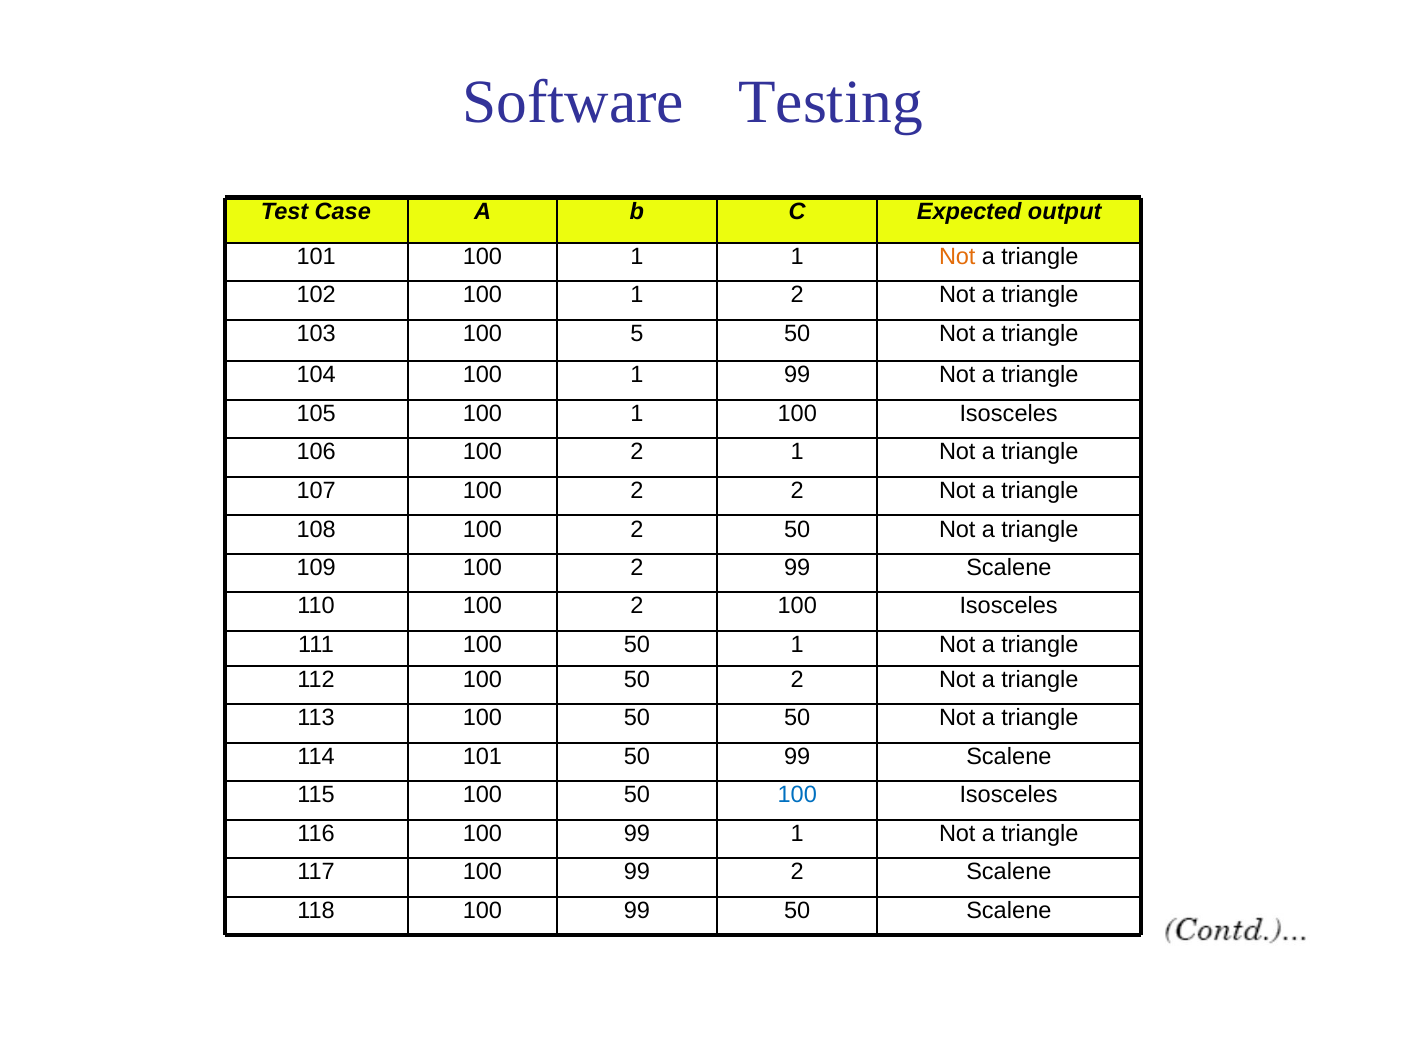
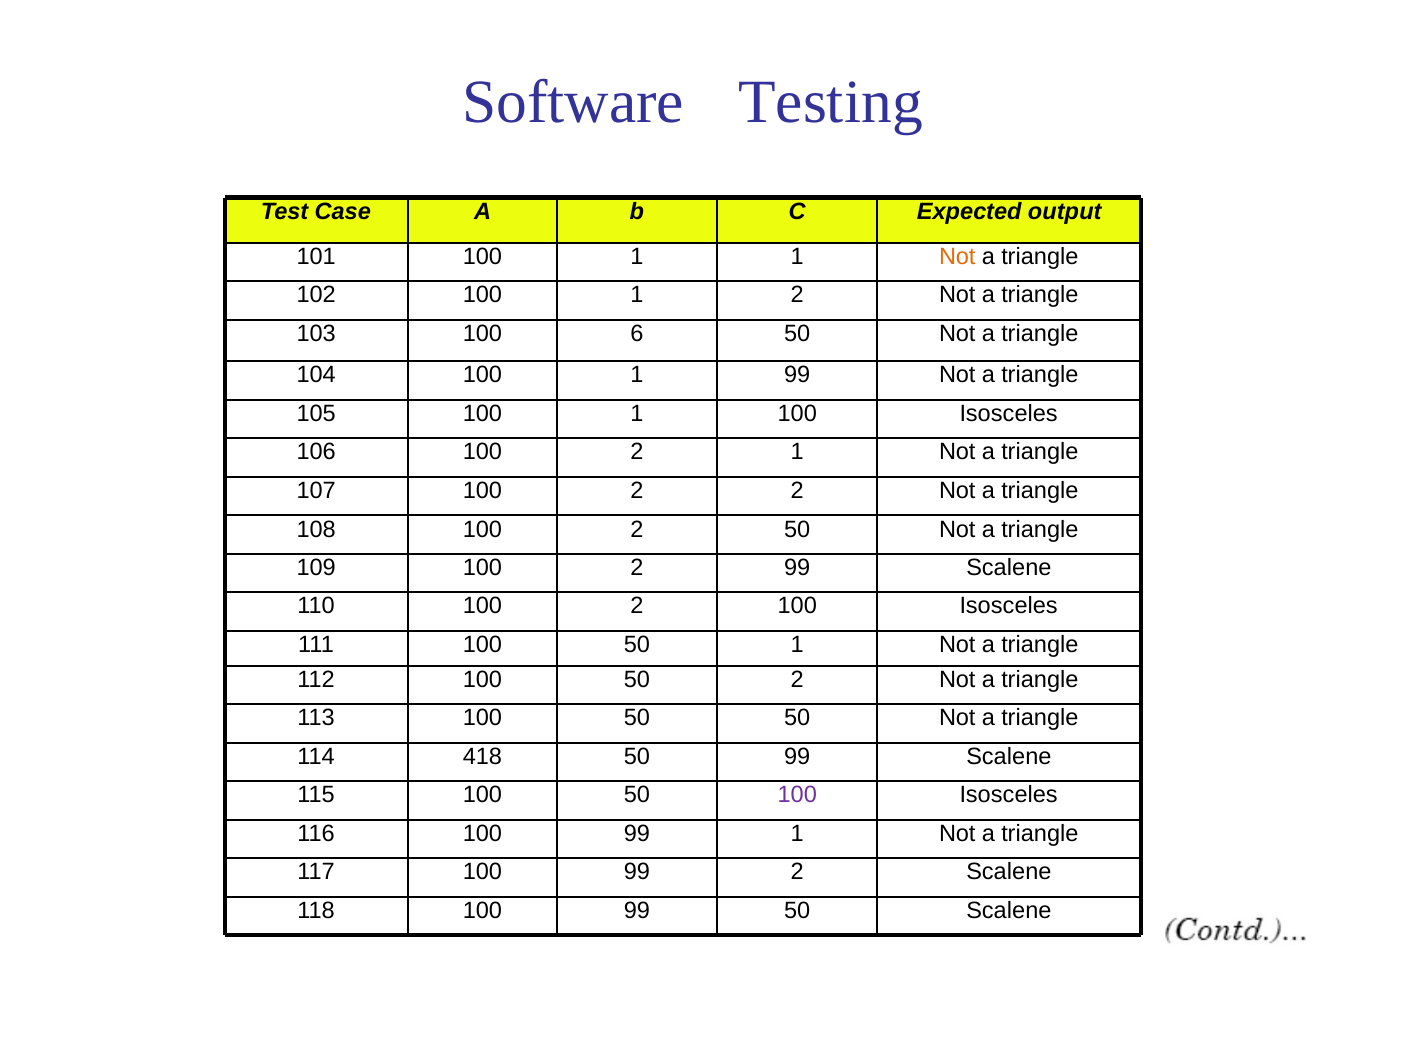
5: 5 -> 6
114 101: 101 -> 418
100 at (797, 795) colour: blue -> purple
